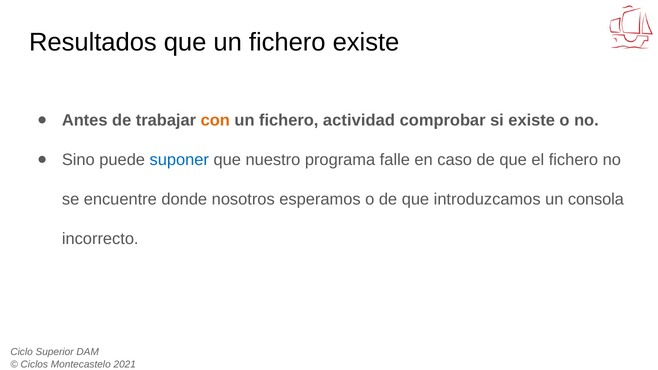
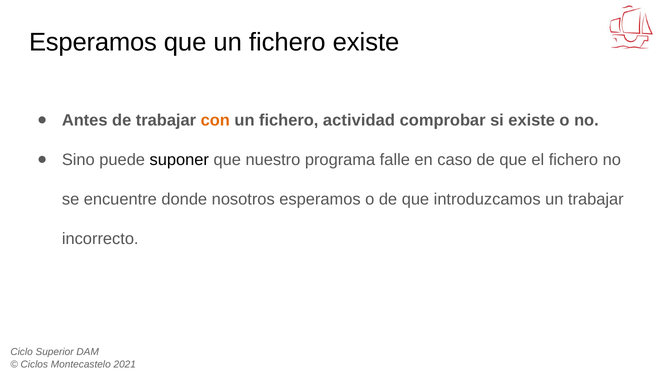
Resultados at (93, 42): Resultados -> Esperamos
suponer colour: blue -> black
un consola: consola -> trabajar
